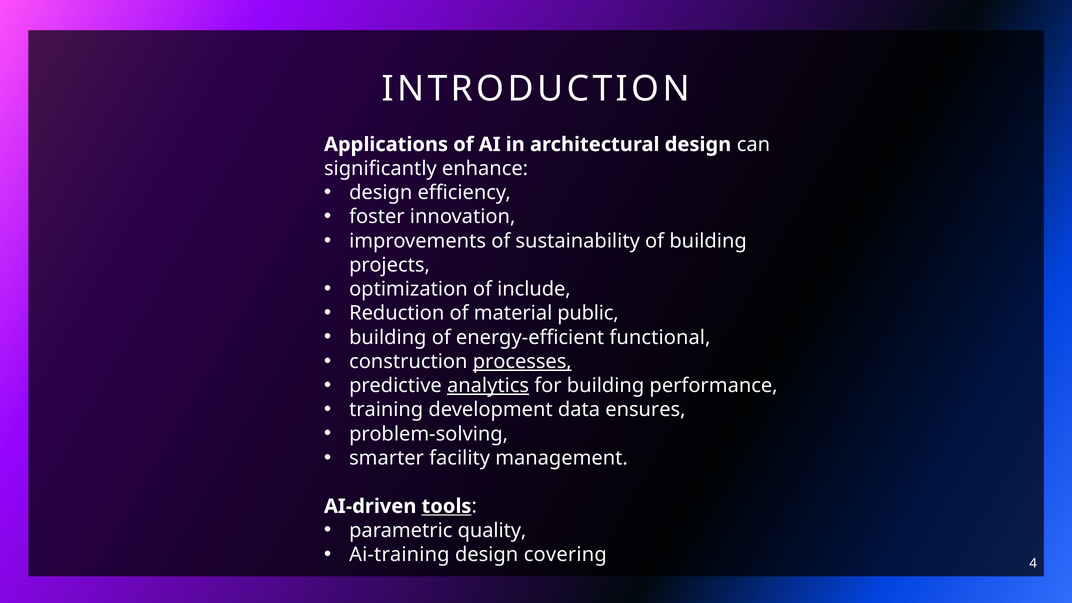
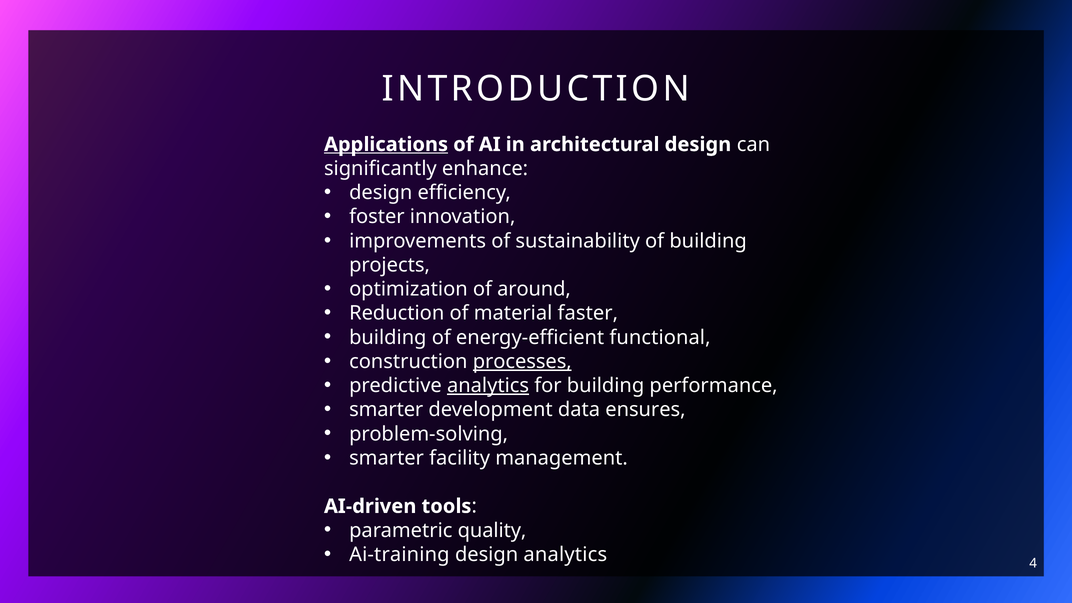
Applications underline: none -> present
include: include -> around
public: public -> faster
training at (386, 410): training -> smarter
tools underline: present -> none
design covering: covering -> analytics
